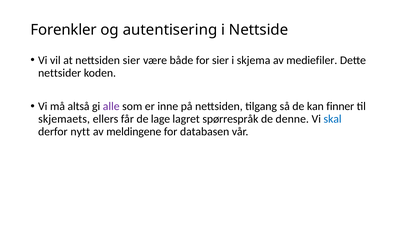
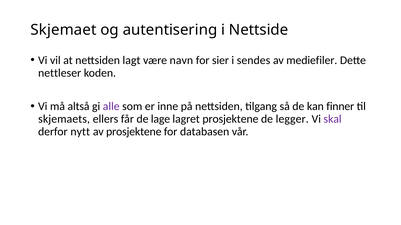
Forenkler: Forenkler -> Skjemaet
nettsiden sier: sier -> lagt
både: både -> navn
skjema: skjema -> sendes
nettsider: nettsider -> nettleser
lagret spørrespråk: spørrespråk -> prosjektene
denne: denne -> legger
skal colour: blue -> purple
av meldingene: meldingene -> prosjektene
